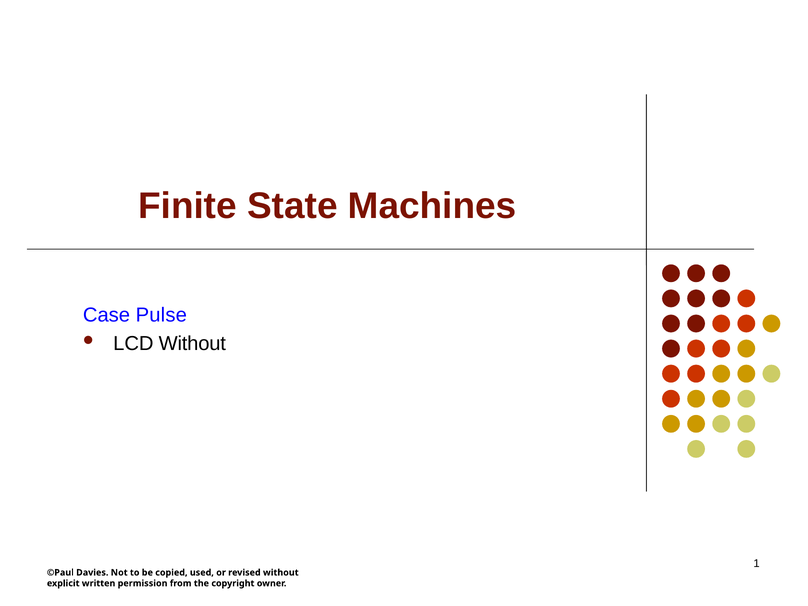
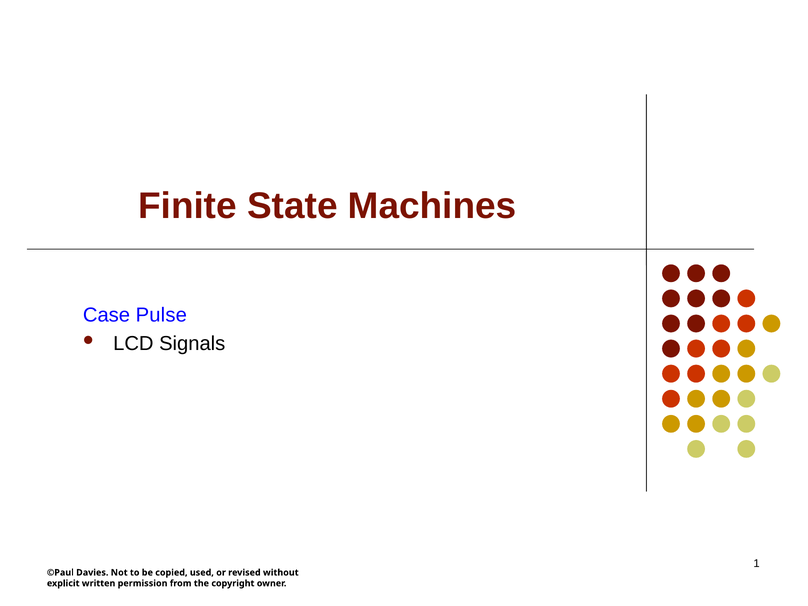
LCD Without: Without -> Signals
